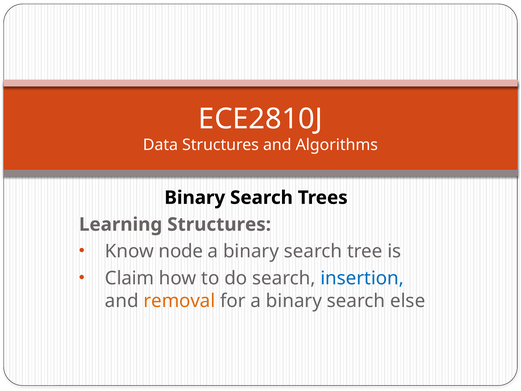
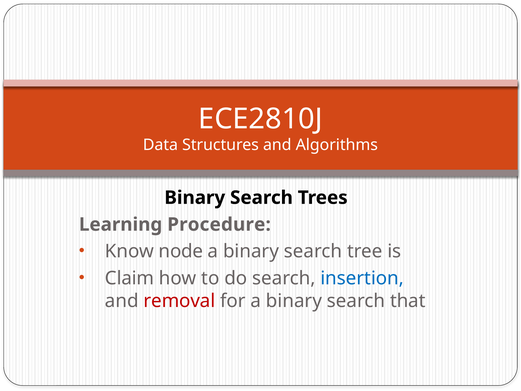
Learning Structures: Structures -> Procedure
removal colour: orange -> red
else: else -> that
